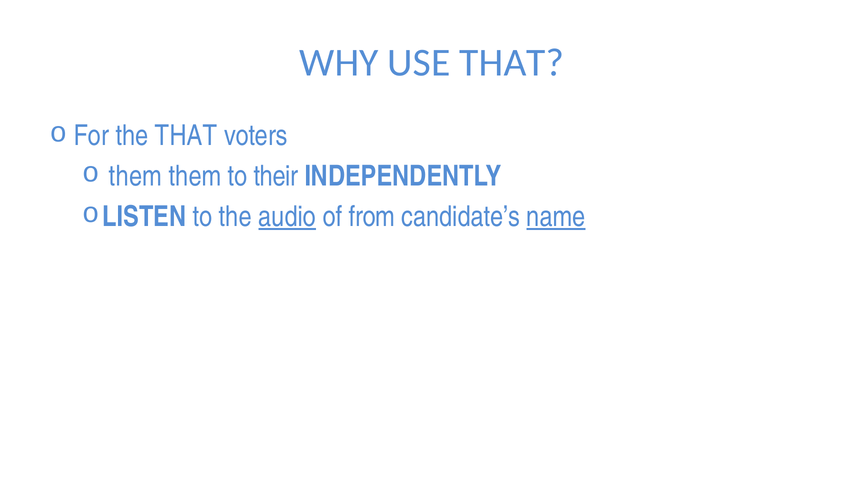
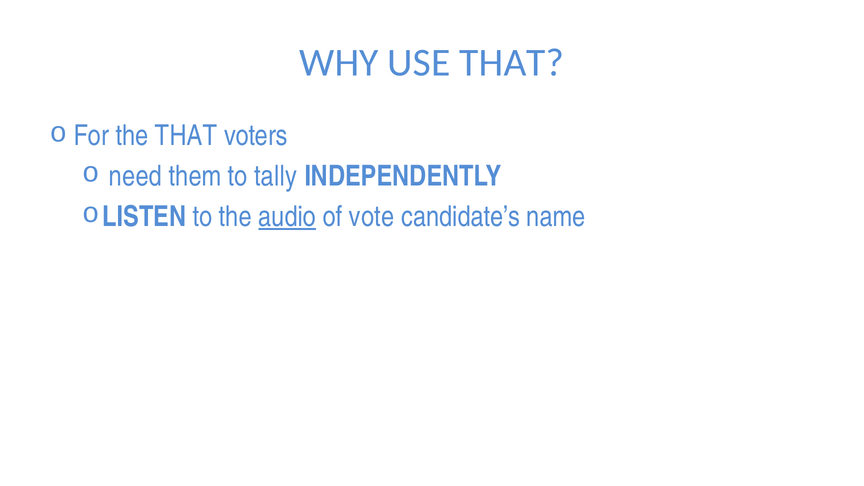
them at (135, 176): them -> need
their: their -> tally
from: from -> vote
name underline: present -> none
